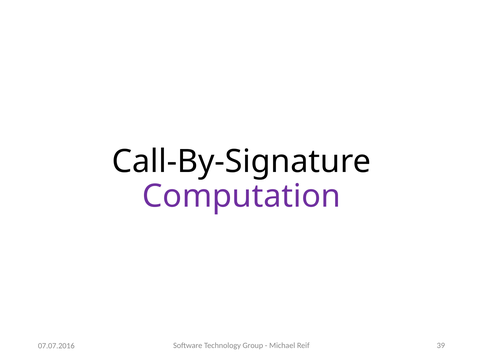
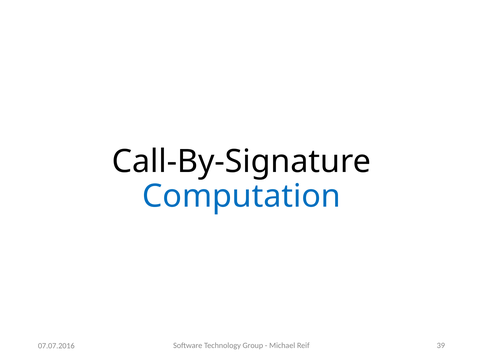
Computation colour: purple -> blue
